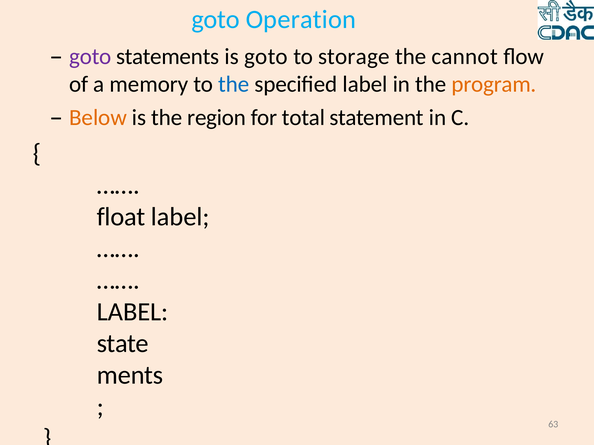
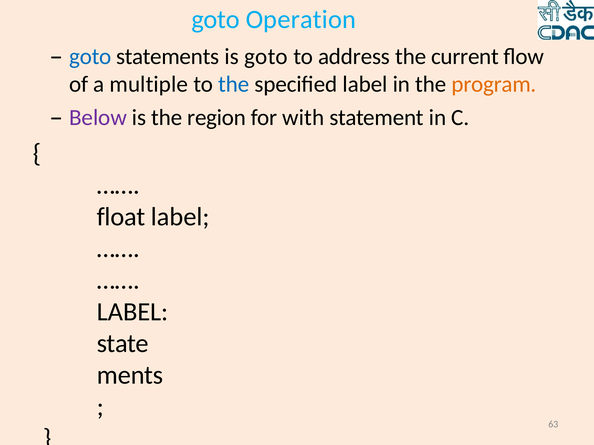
goto at (90, 56) colour: purple -> blue
storage: storage -> address
cannot: cannot -> current
memory: memory -> multiple
Below colour: orange -> purple
total: total -> with
